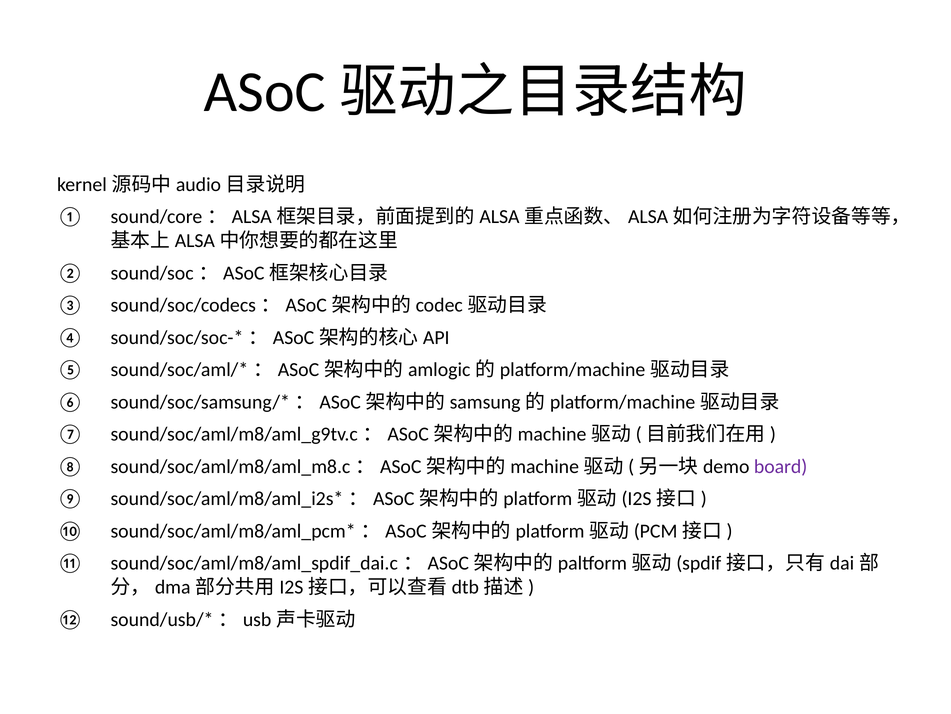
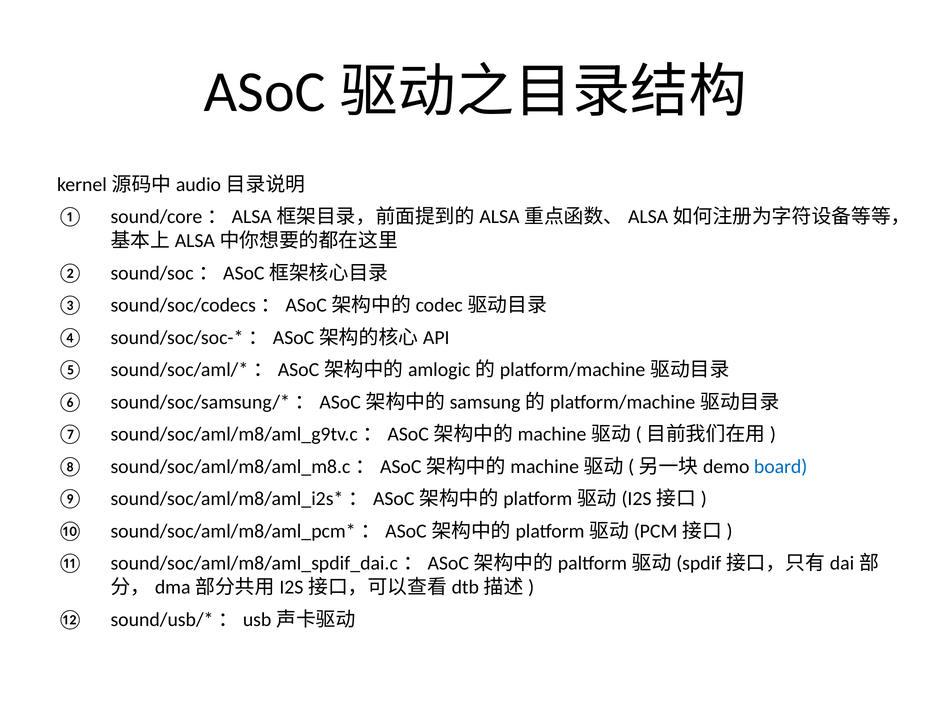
board colour: purple -> blue
